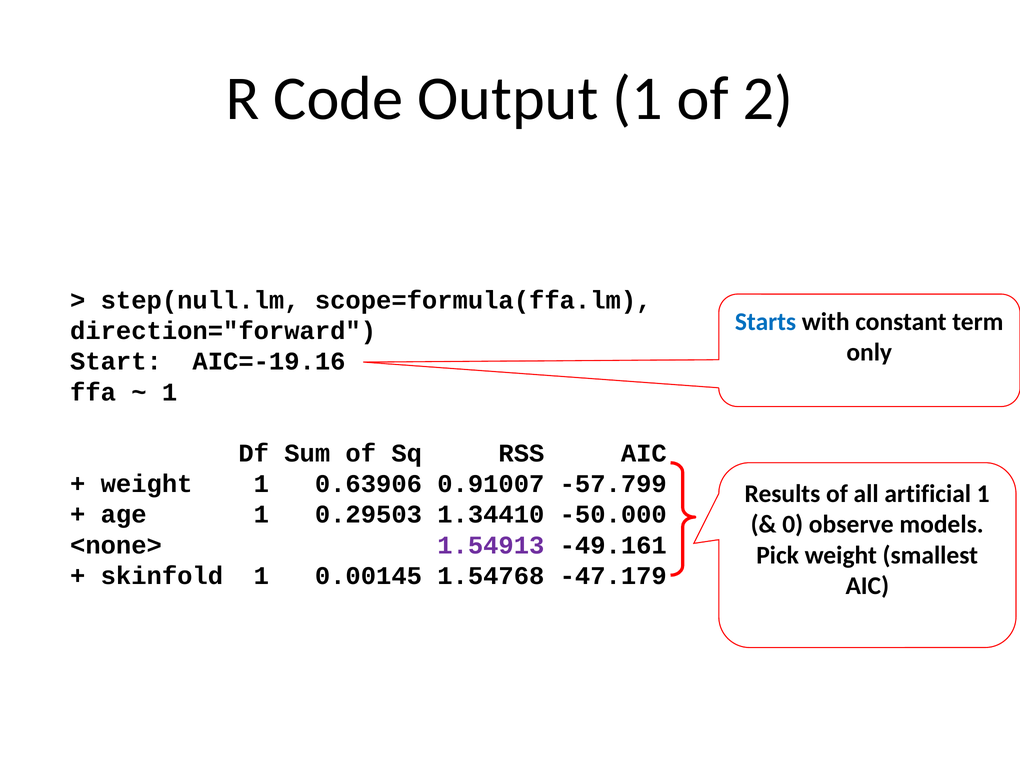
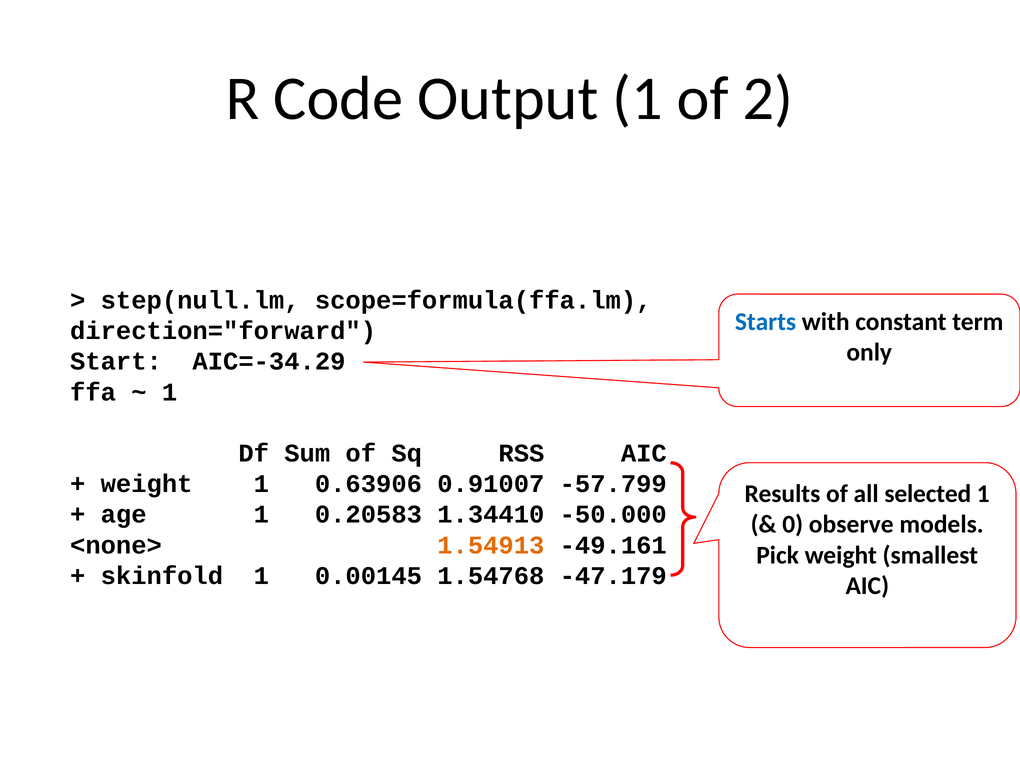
AIC=-19.16: AIC=-19.16 -> AIC=-34.29
artificial: artificial -> selected
0.29503: 0.29503 -> 0.20583
1.54913 colour: purple -> orange
